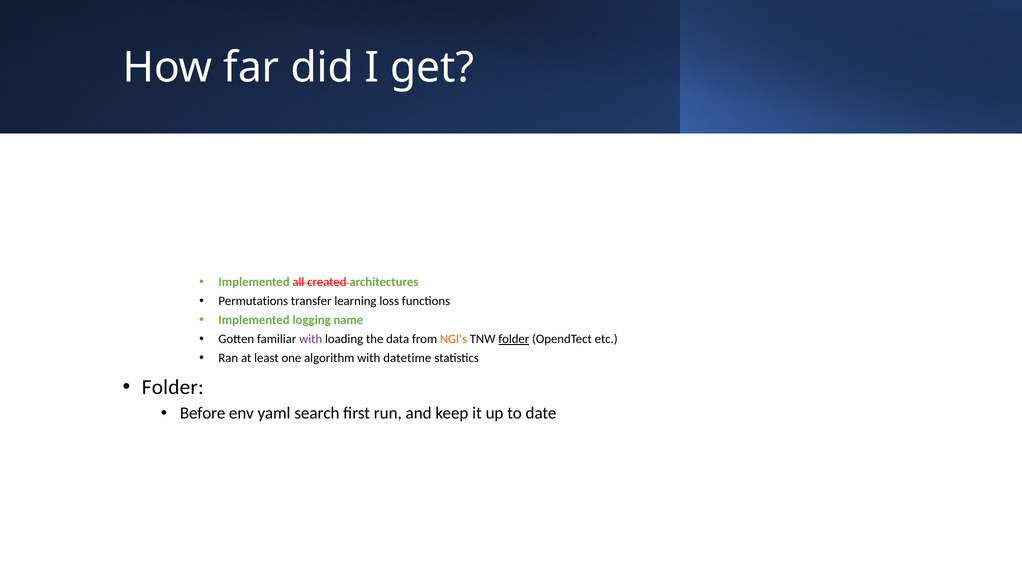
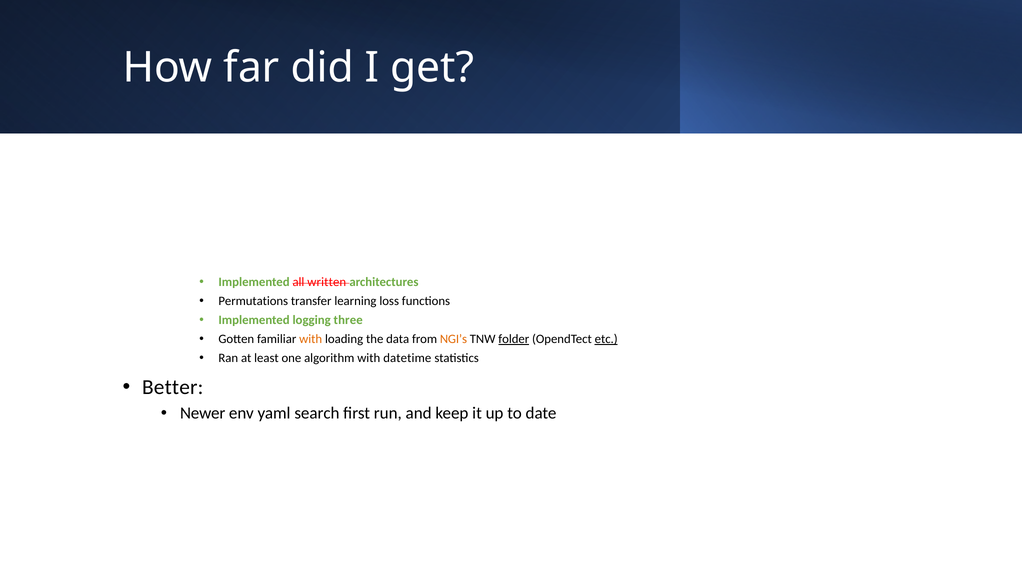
created: created -> written
name: name -> three
with at (311, 339) colour: purple -> orange
etc underline: none -> present
Folder at (173, 387): Folder -> Better
Before: Before -> Newer
